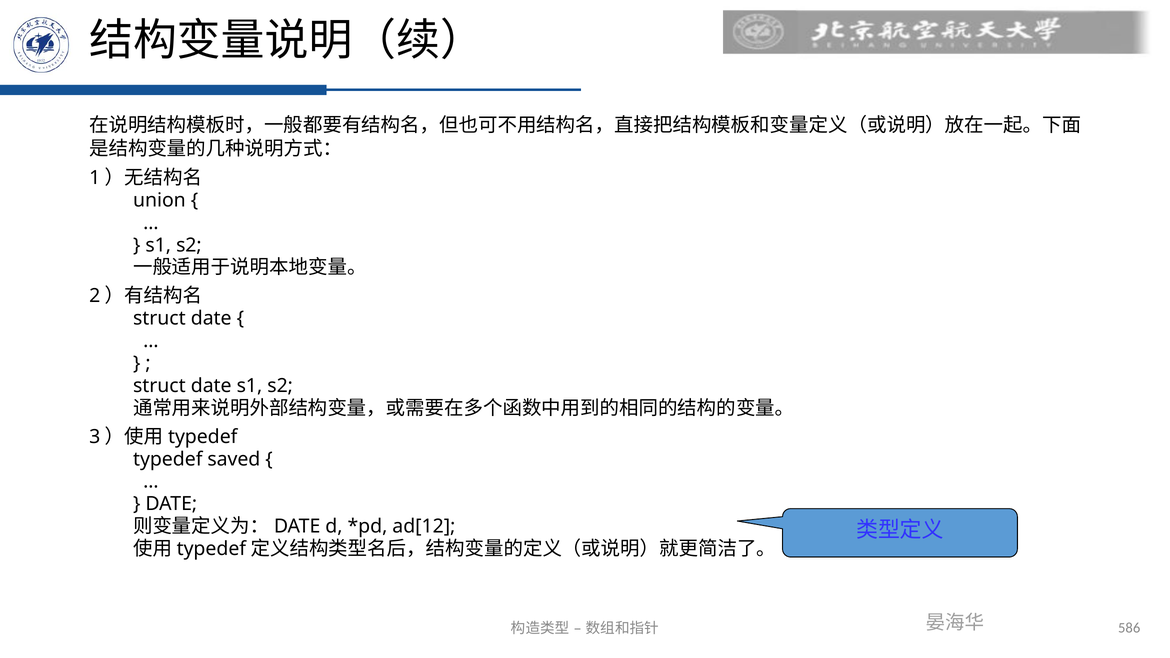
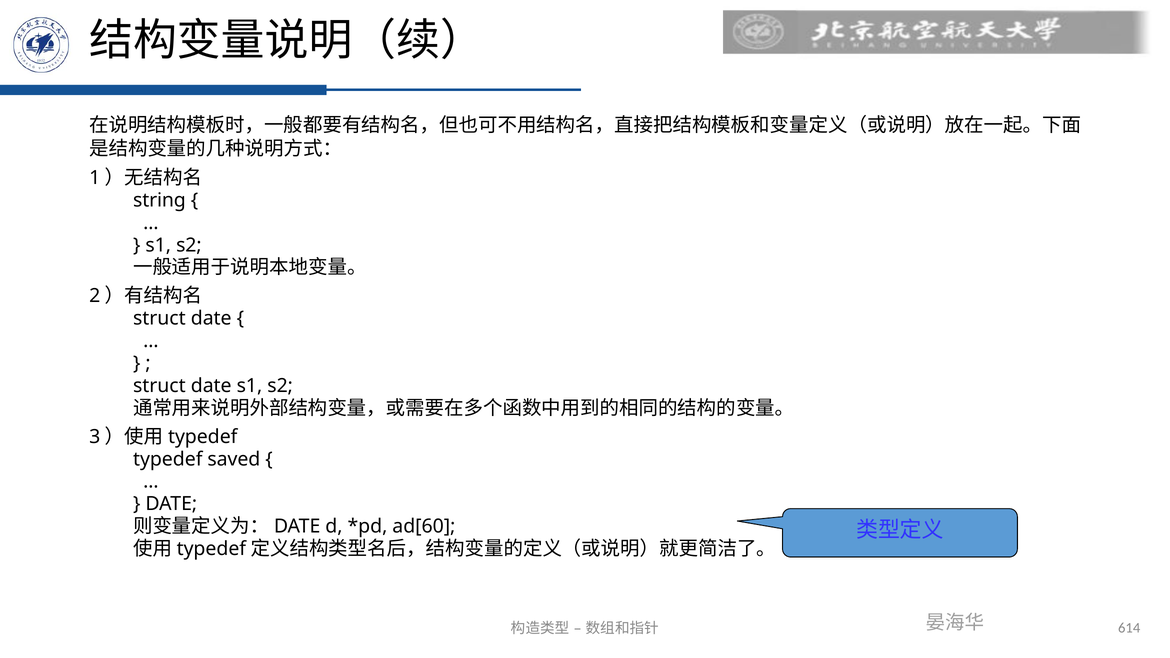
union: union -> string
ad[12: ad[12 -> ad[60
586: 586 -> 614
